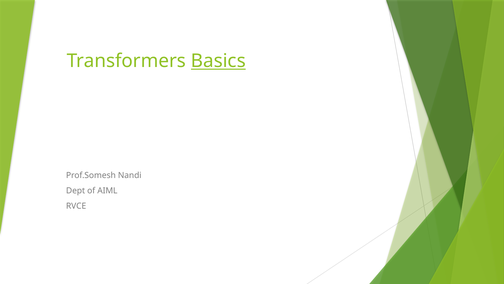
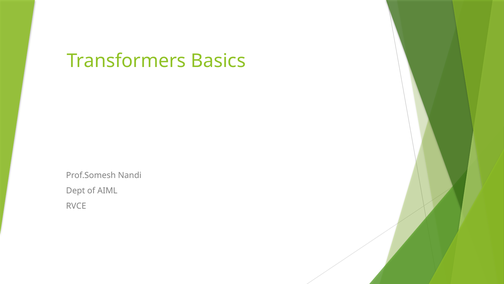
Basics underline: present -> none
